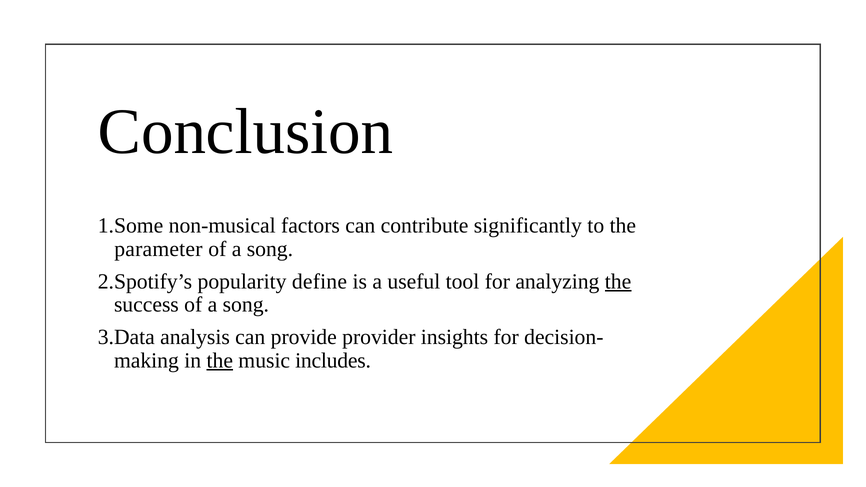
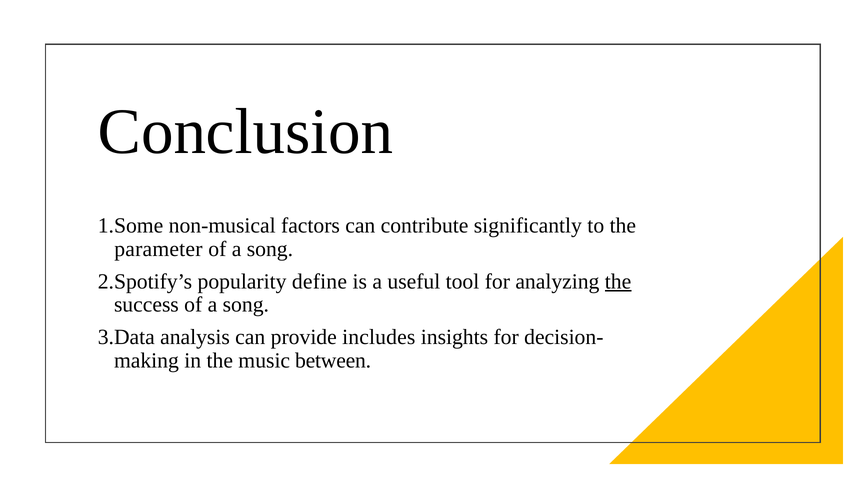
provider: provider -> includes
the at (220, 361) underline: present -> none
includes: includes -> between
